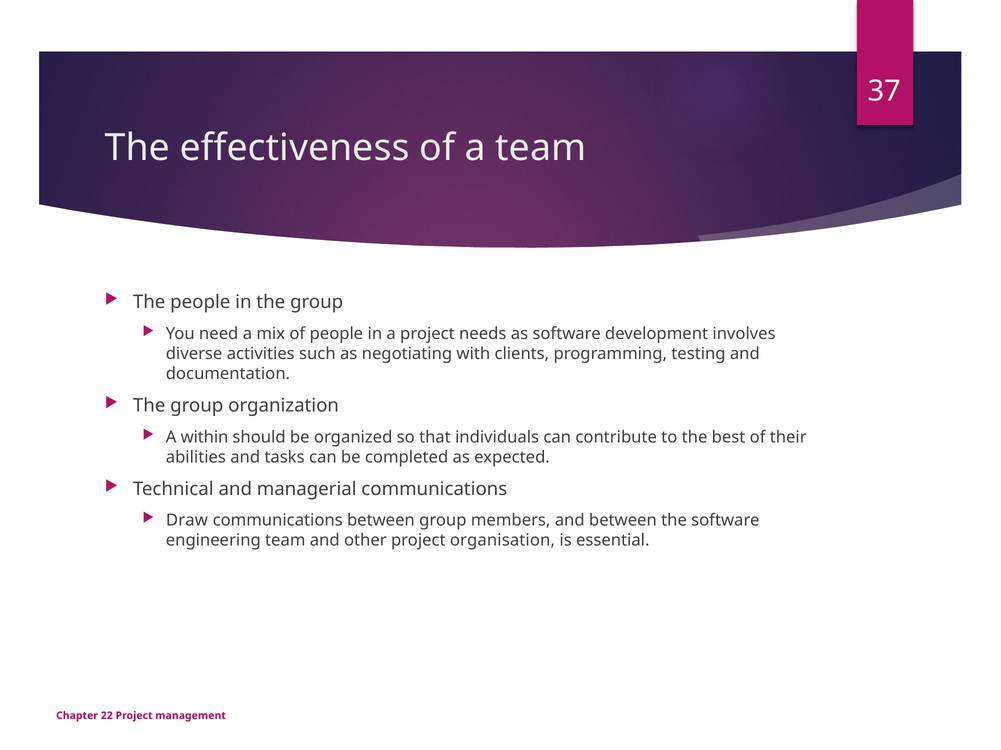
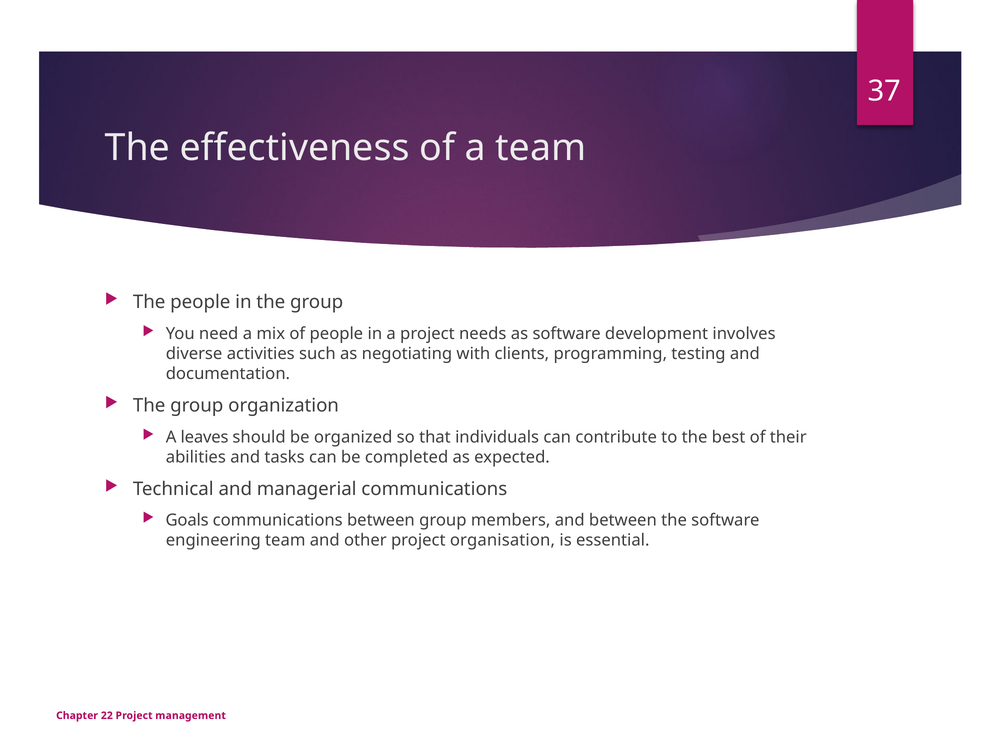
within: within -> leaves
Draw: Draw -> Goals
